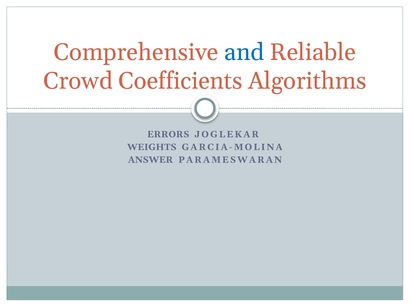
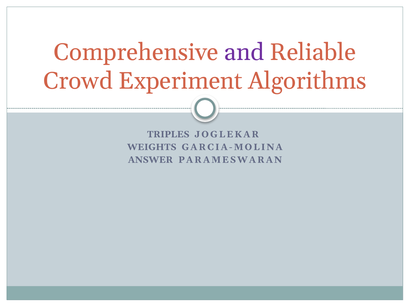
and colour: blue -> purple
Coefficients: Coefficients -> Experiment
ERRORS: ERRORS -> TRIPLES
